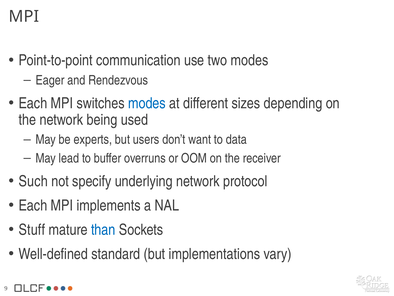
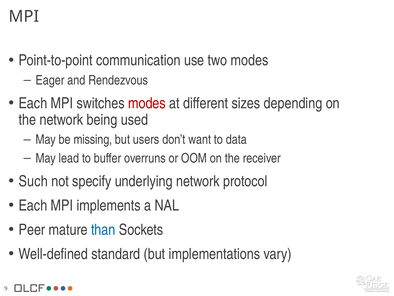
modes at (147, 103) colour: blue -> red
experts: experts -> missing
Stuff: Stuff -> Peer
